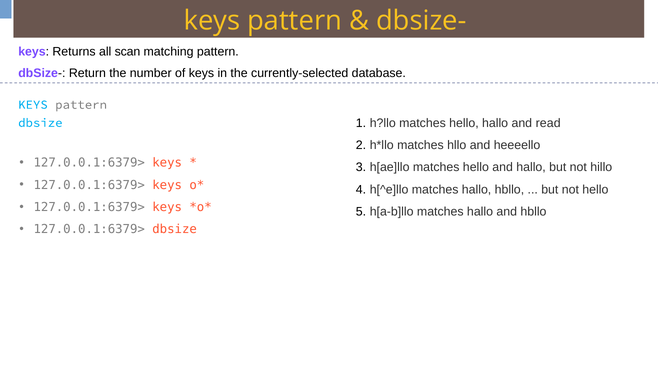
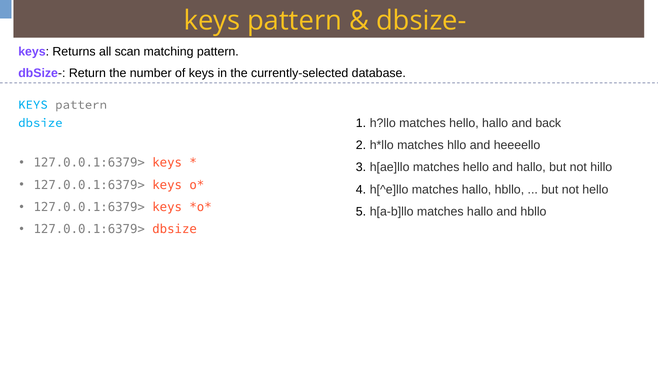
read: read -> back
